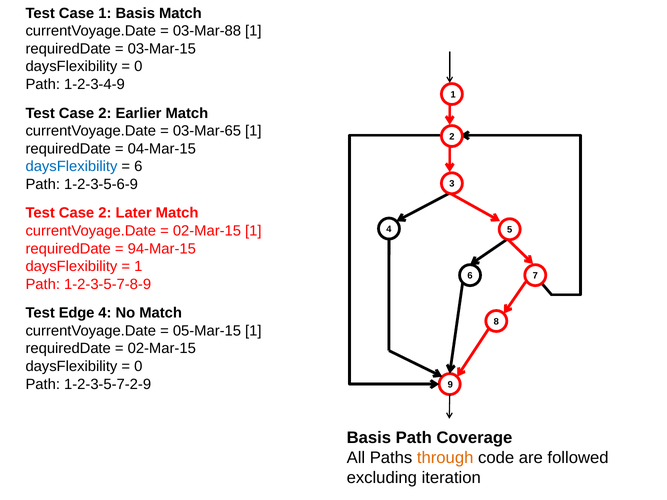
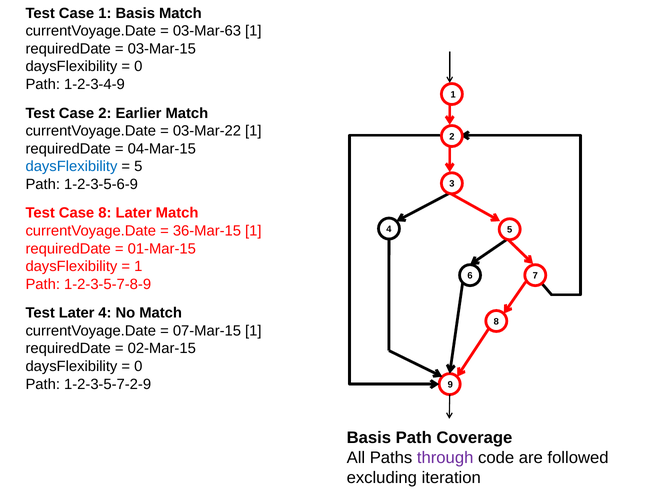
03-Mar-88: 03-Mar-88 -> 03-Mar-63
03-Mar-65: 03-Mar-65 -> 03-Mar-22
6 at (138, 167): 6 -> 5
2 at (105, 213): 2 -> 8
02-Mar-15 at (207, 231): 02-Mar-15 -> 36-Mar-15
94-Mar-15: 94-Mar-15 -> 01-Mar-15
Test Edge: Edge -> Later
05-Mar-15: 05-Mar-15 -> 07-Mar-15
through colour: orange -> purple
